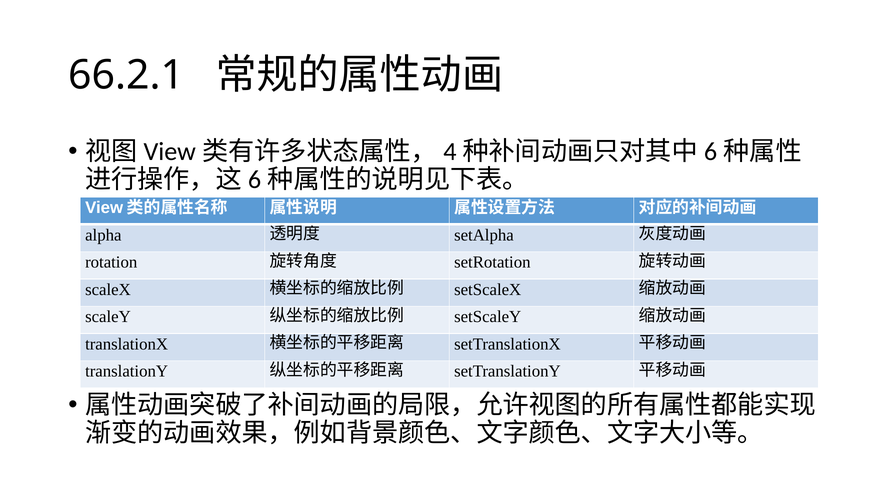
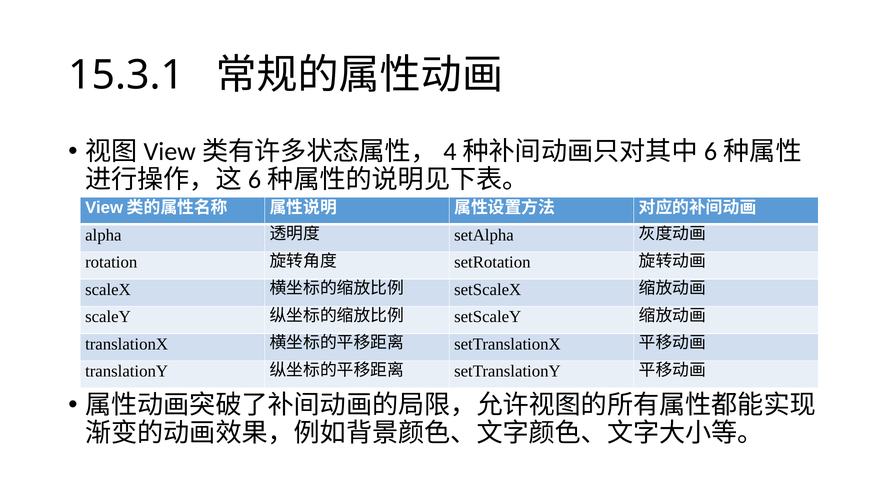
66.2.1: 66.2.1 -> 15.3.1
